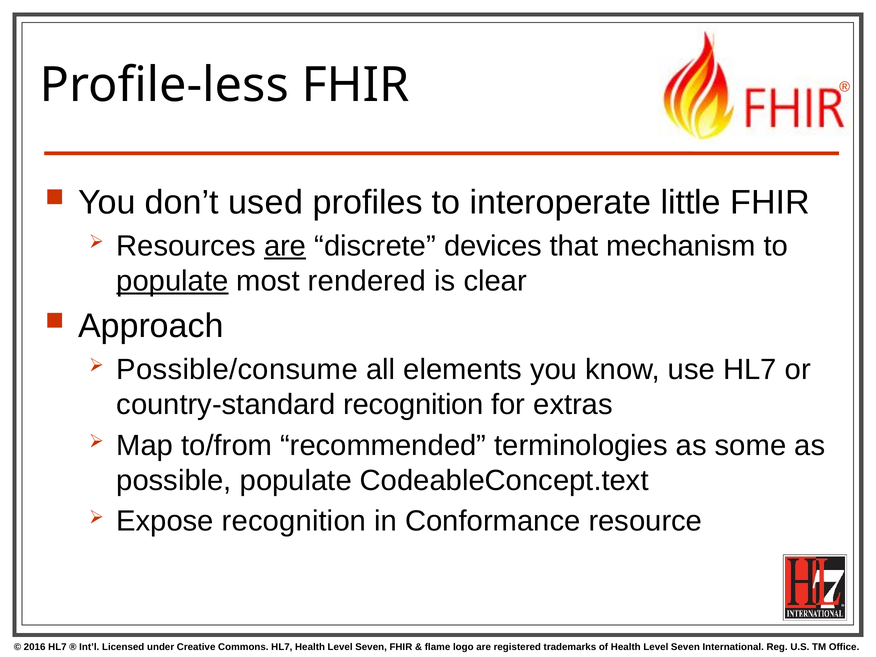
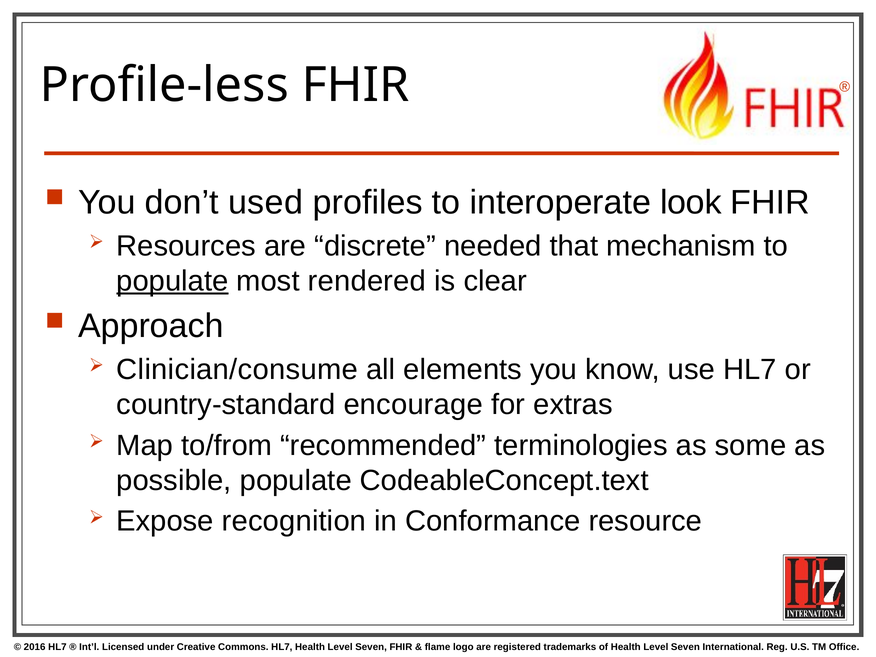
little: little -> look
are at (285, 246) underline: present -> none
devices: devices -> needed
Possible/consume: Possible/consume -> Clinician/consume
country-standard recognition: recognition -> encourage
